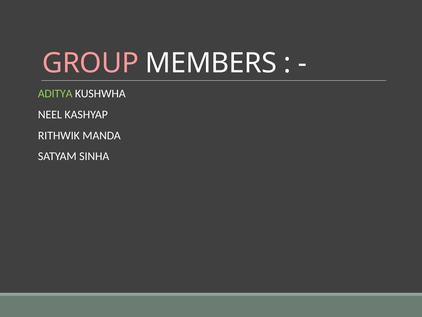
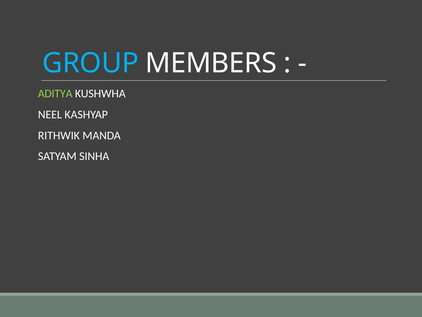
GROUP colour: pink -> light blue
